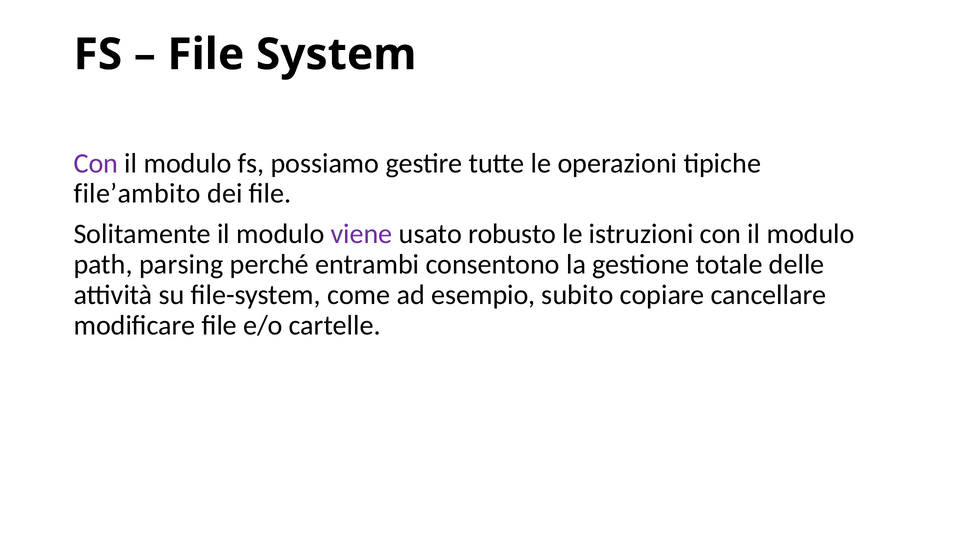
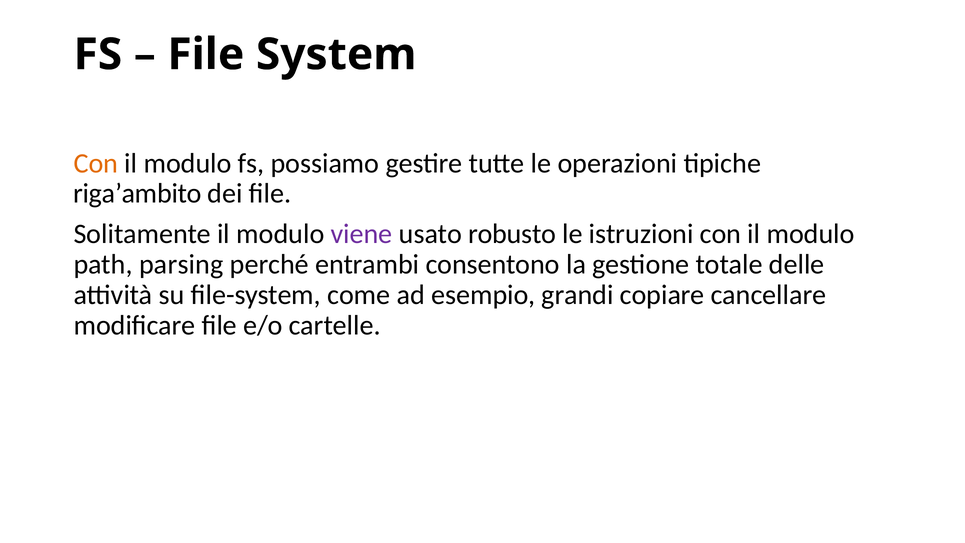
Con at (96, 163) colour: purple -> orange
file’ambito: file’ambito -> riga’ambito
subito: subito -> grandi
